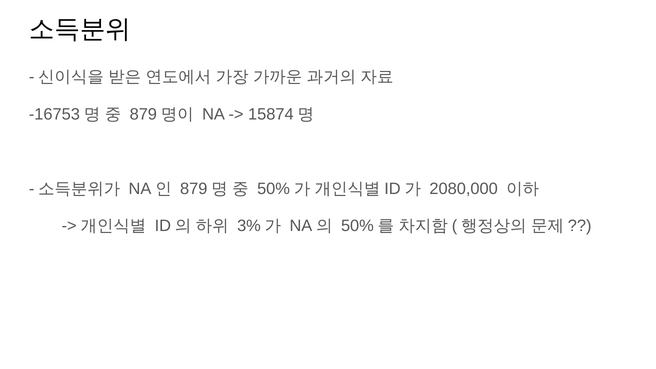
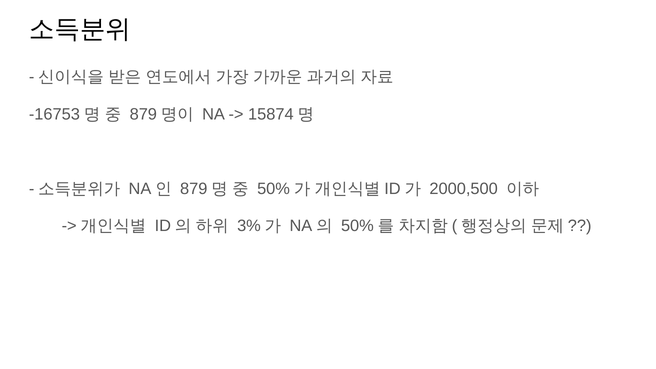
2080,000: 2080,000 -> 2000,500
